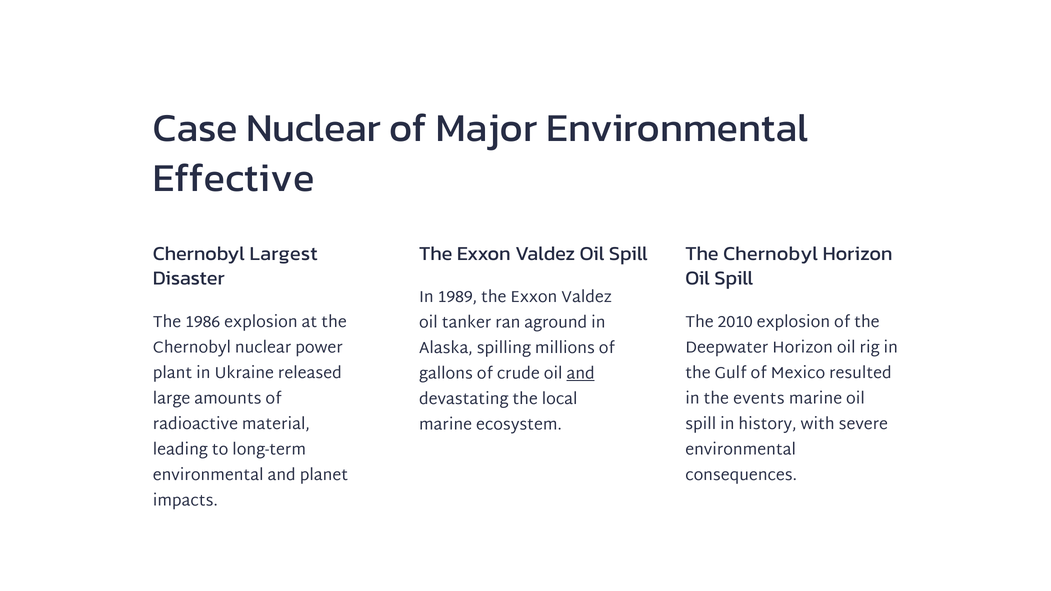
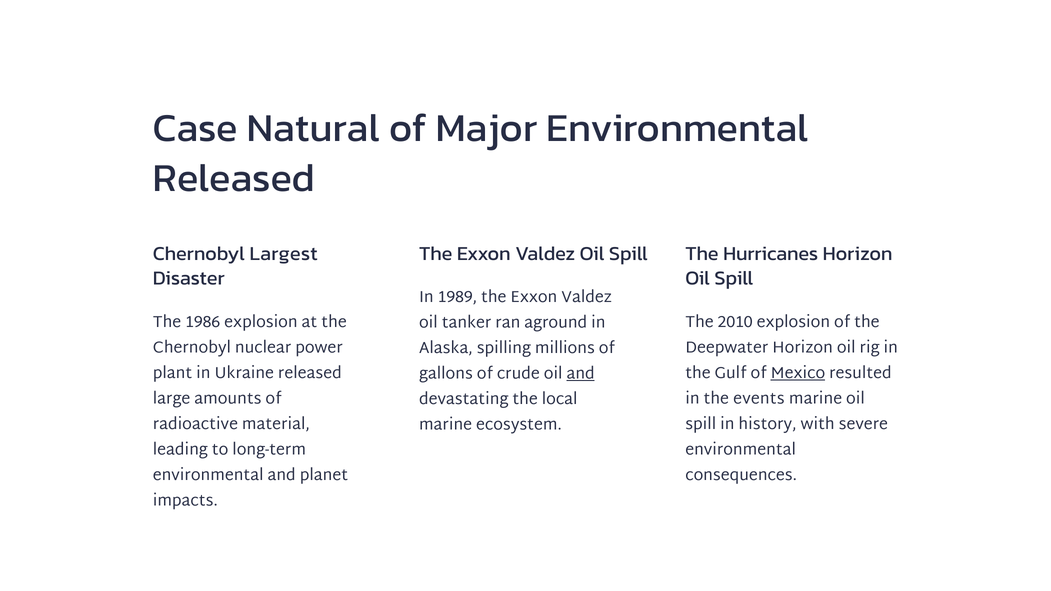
Case Nuclear: Nuclear -> Natural
Effective at (234, 178): Effective -> Released
Chernobyl at (771, 254): Chernobyl -> Hurricanes
Mexico underline: none -> present
